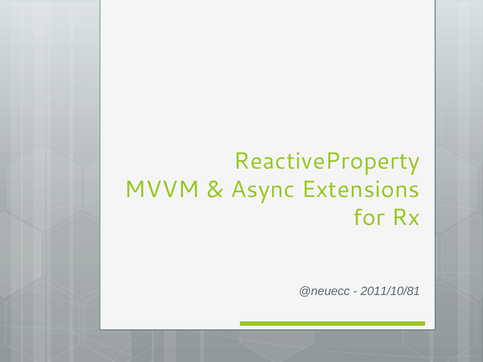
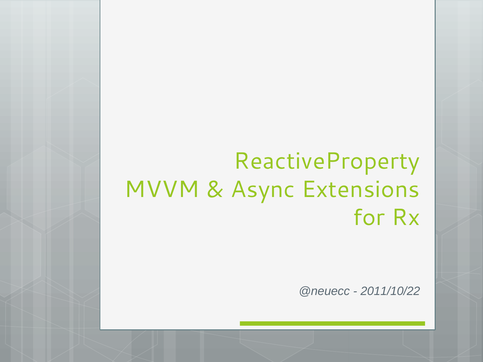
2011/10/81: 2011/10/81 -> 2011/10/22
